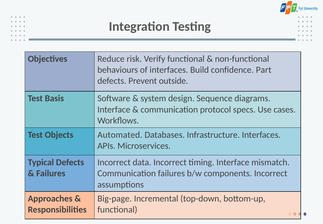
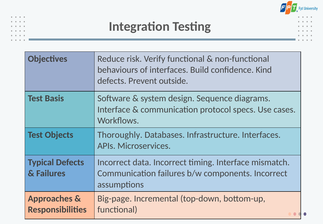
Part: Part -> Kind
Automated: Automated -> Thoroughly
